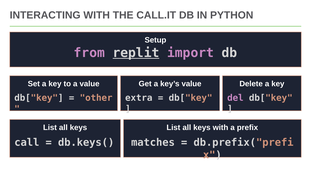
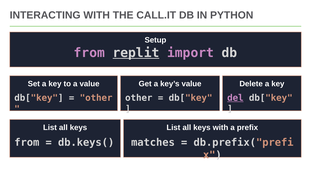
extra at (139, 98): extra -> other
del underline: none -> present
call at (27, 142): call -> from
